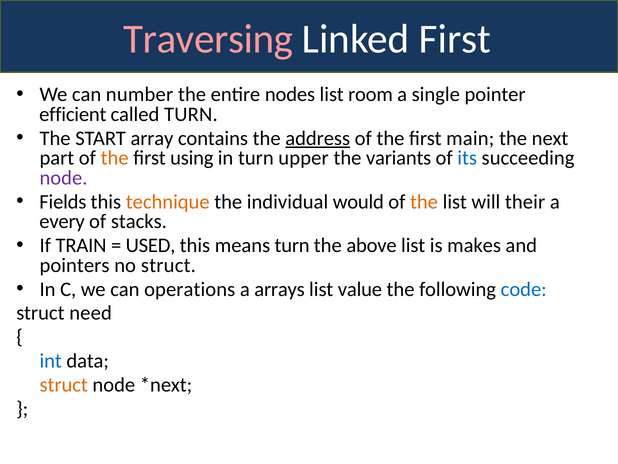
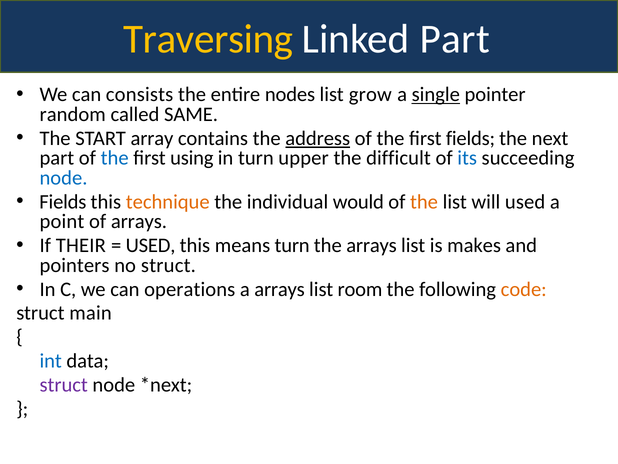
Traversing colour: pink -> yellow
Linked First: First -> Part
number: number -> consists
room: room -> grow
single underline: none -> present
efficient: efficient -> random
called TURN: TURN -> SAME
first main: main -> fields
the at (115, 158) colour: orange -> blue
variants: variants -> difficult
node at (63, 178) colour: purple -> blue
will their: their -> used
every: every -> point
of stacks: stacks -> arrays
TRAIN: TRAIN -> THEIR
the above: above -> arrays
value: value -> room
code colour: blue -> orange
need: need -> main
struct at (64, 384) colour: orange -> purple
